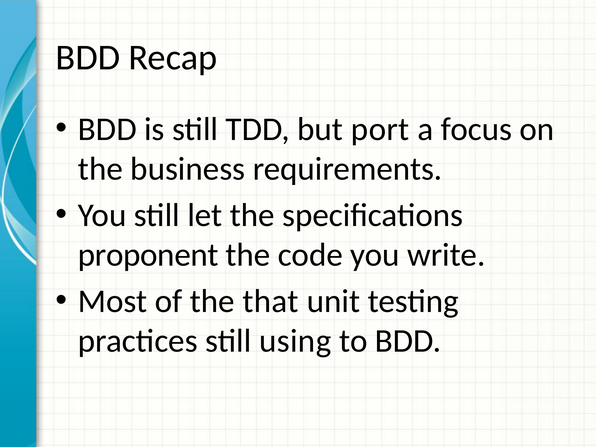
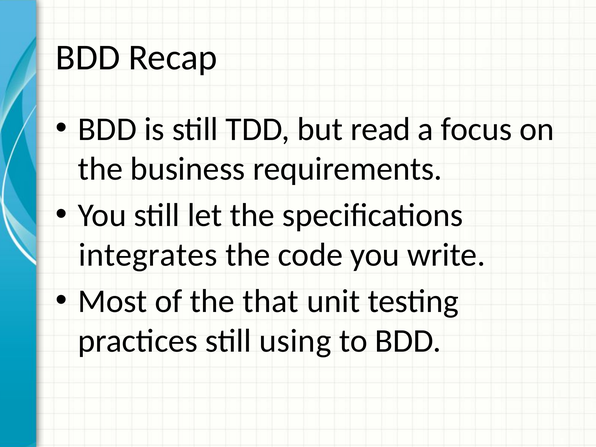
port: port -> read
proponent: proponent -> integrates
